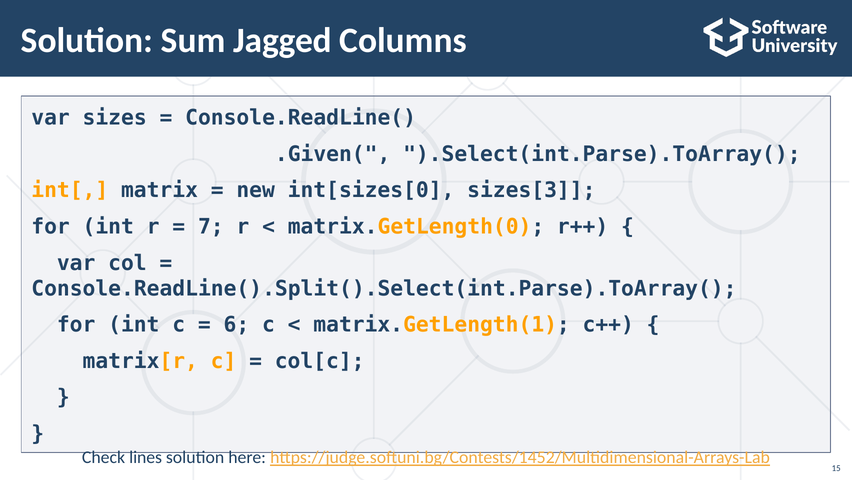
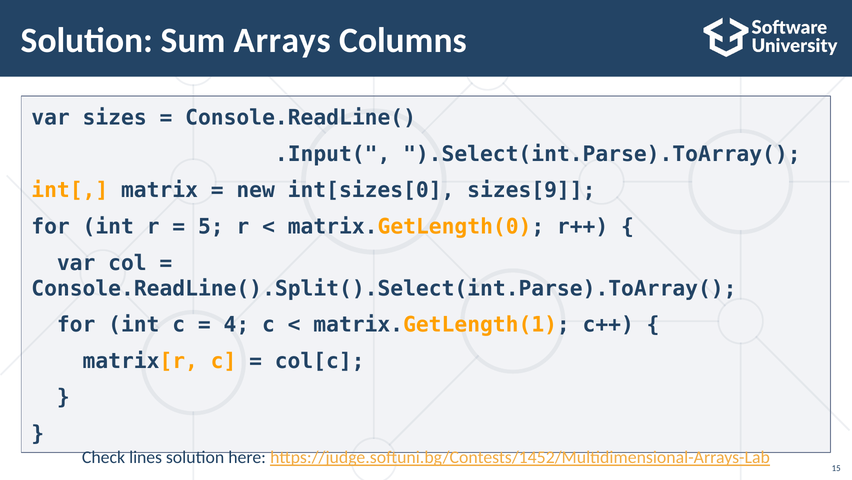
Jagged: Jagged -> Arrays
.Given(: .Given( -> .Input(
sizes[3: sizes[3 -> sizes[9
7: 7 -> 5
6: 6 -> 4
